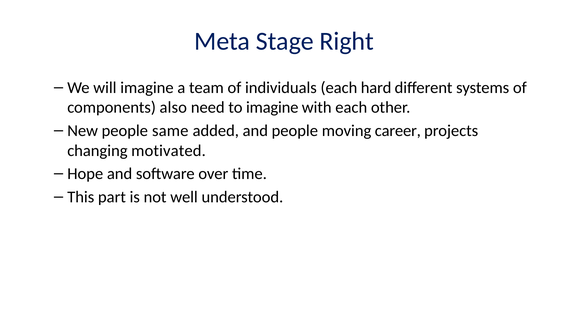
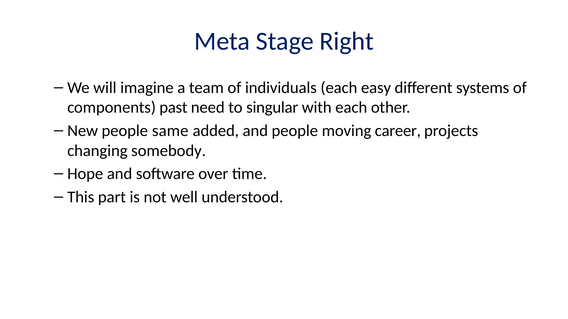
hard: hard -> easy
also: also -> past
to imagine: imagine -> singular
motivated: motivated -> somebody
